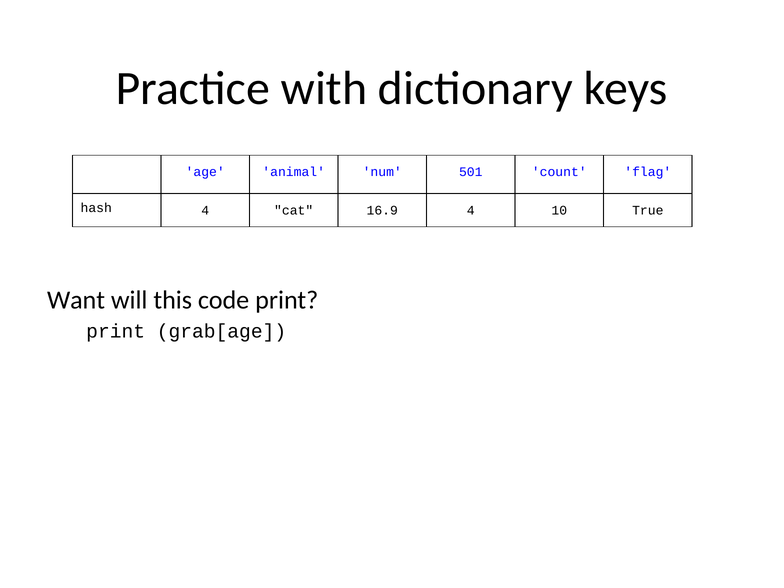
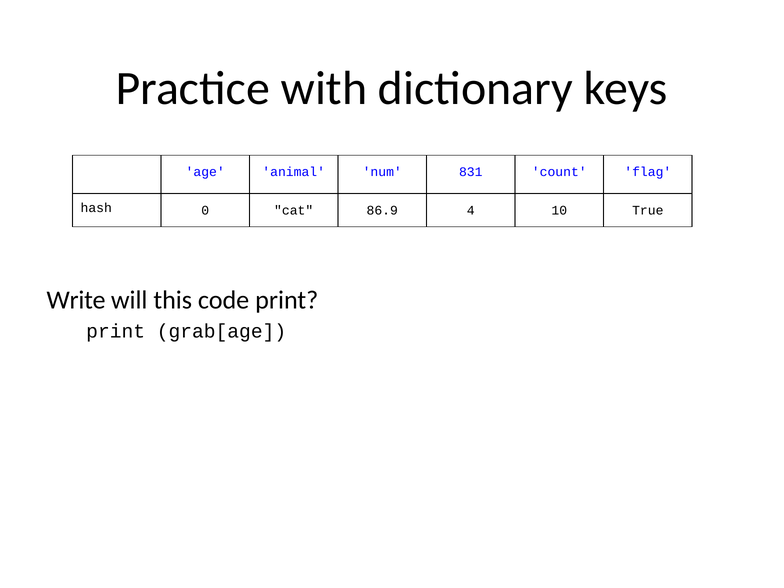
501: 501 -> 831
hash 4: 4 -> 0
16.9: 16.9 -> 86.9
Want: Want -> Write
